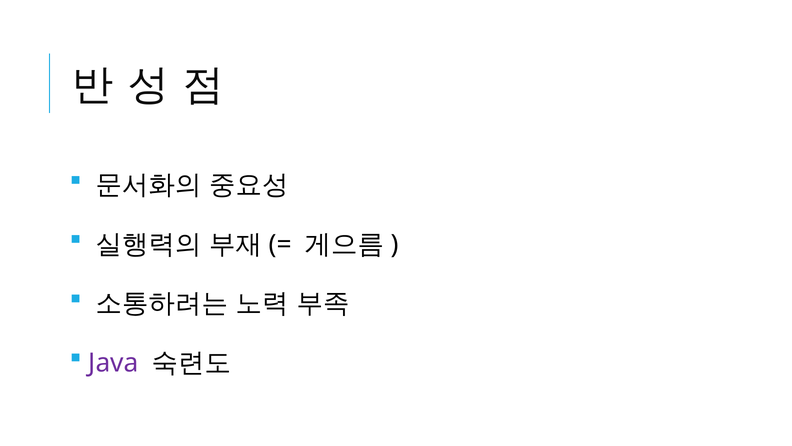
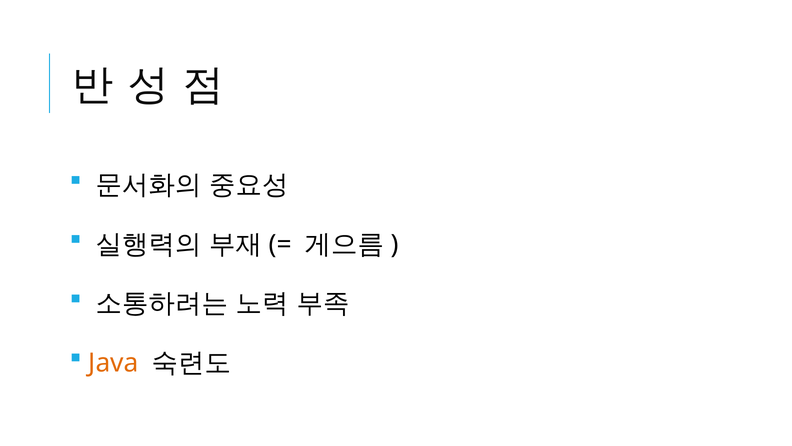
Java colour: purple -> orange
